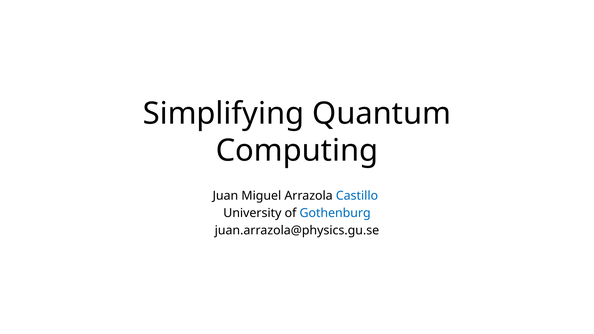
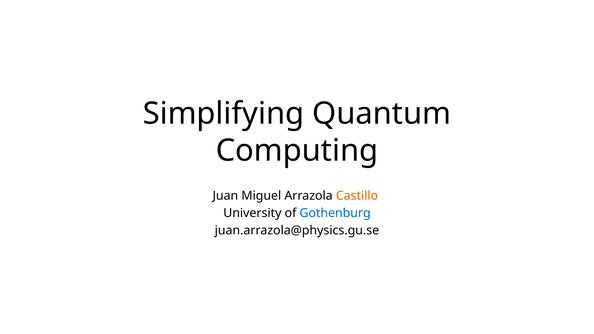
Castillo colour: blue -> orange
